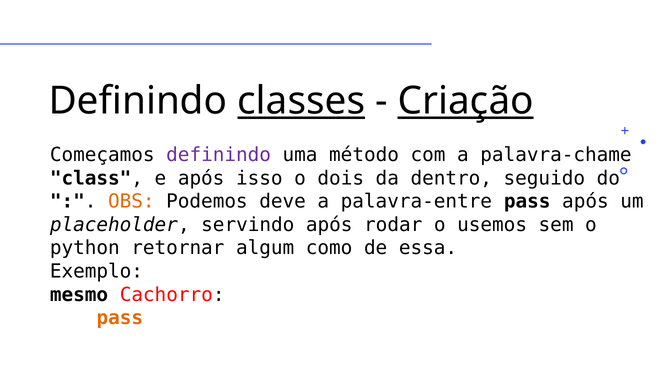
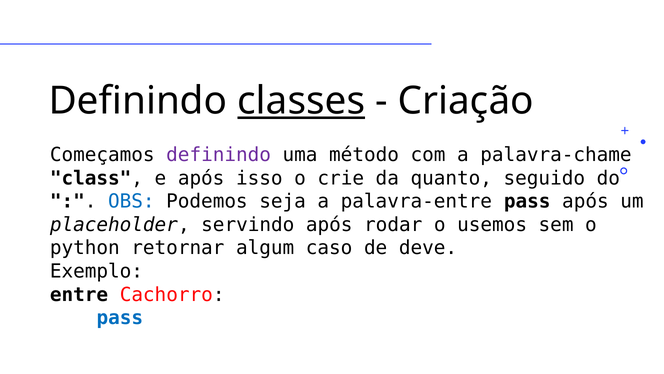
Criação underline: present -> none
dois: dois -> crie
dentro: dentro -> quanto
OBS colour: orange -> blue
deve: deve -> seja
como: como -> caso
essa: essa -> deve
mesmo: mesmo -> entre
pass at (120, 317) colour: orange -> blue
